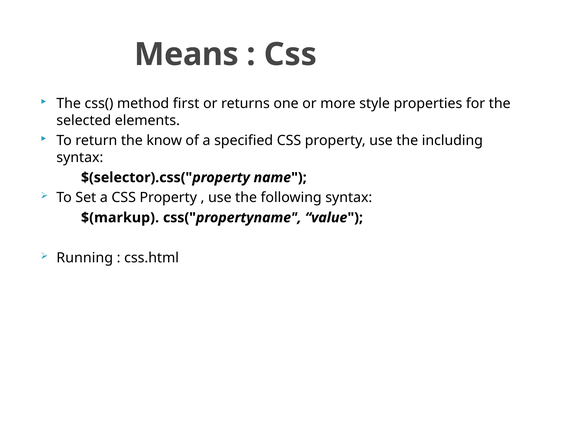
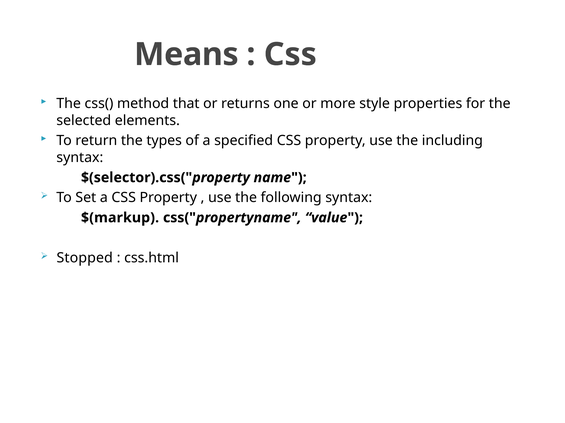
first: first -> that
know: know -> types
Running: Running -> Stopped
